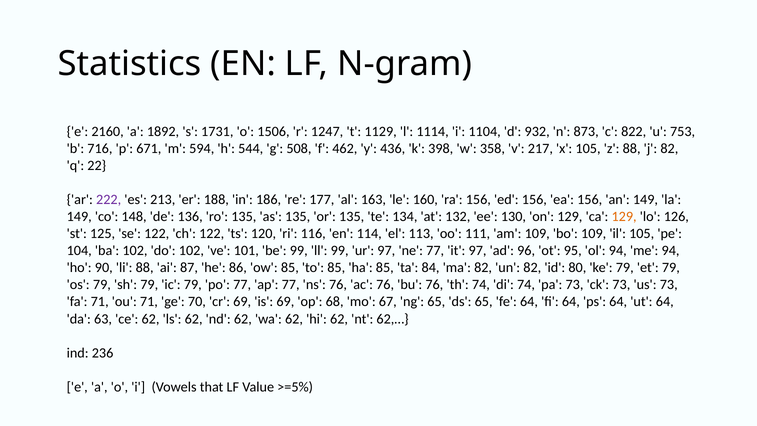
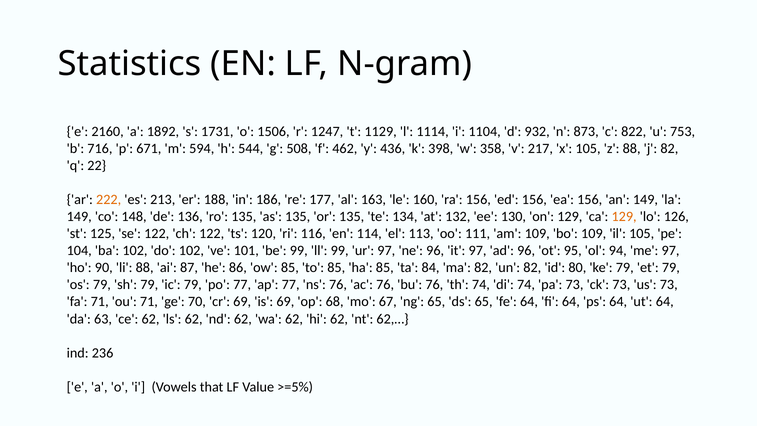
222 colour: purple -> orange
ne 77: 77 -> 96
me 94: 94 -> 97
